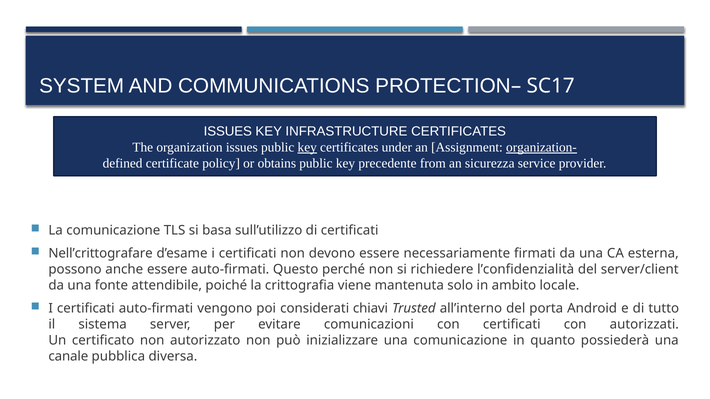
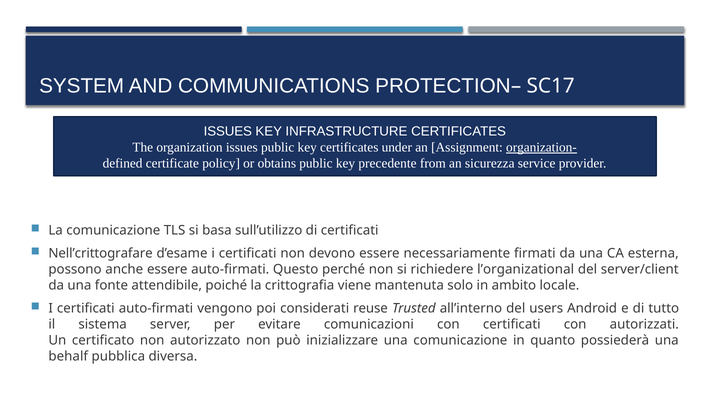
key at (307, 147) underline: present -> none
l’confidenzialità: l’confidenzialità -> l’organizational
chiavi: chiavi -> reuse
porta: porta -> users
canale: canale -> behalf
